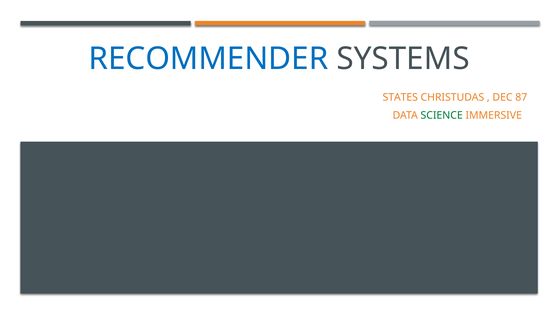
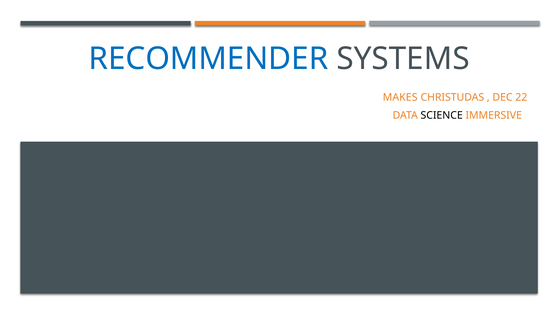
STATES: STATES -> MAKES
87: 87 -> 22
SCIENCE colour: green -> black
